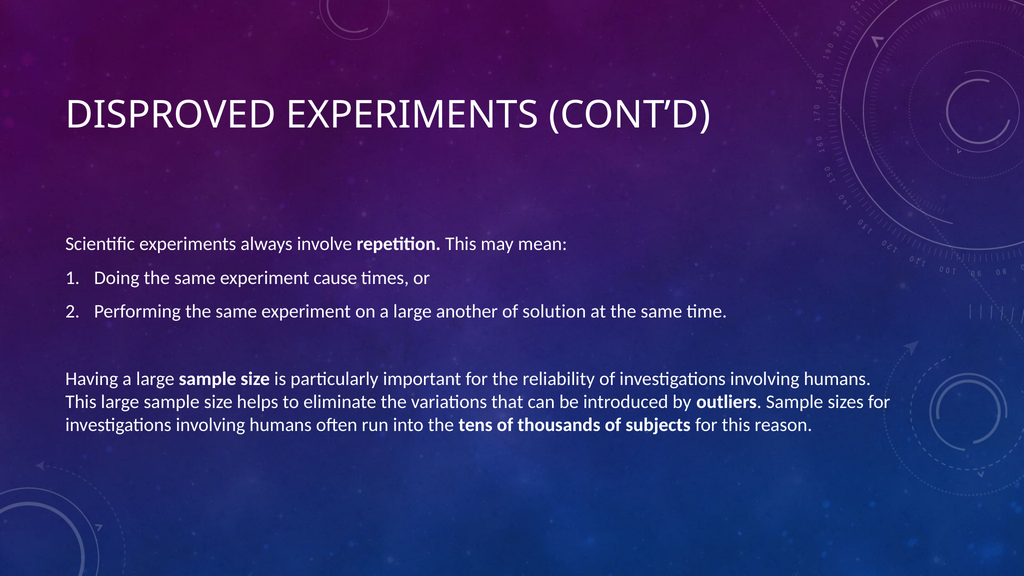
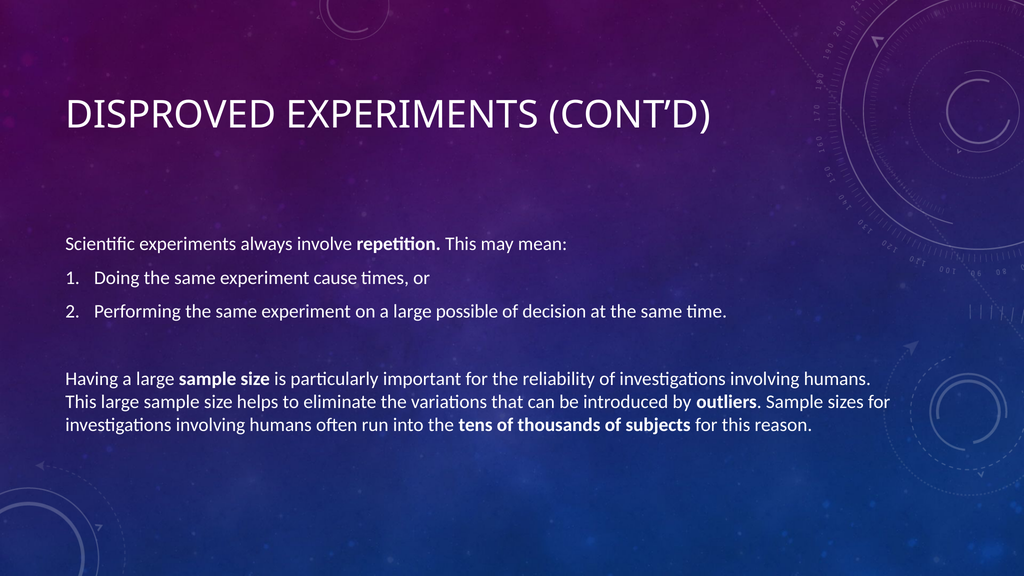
another: another -> possible
solution: solution -> decision
